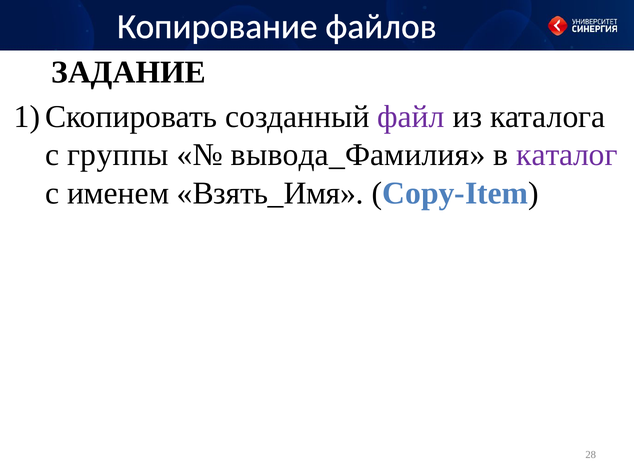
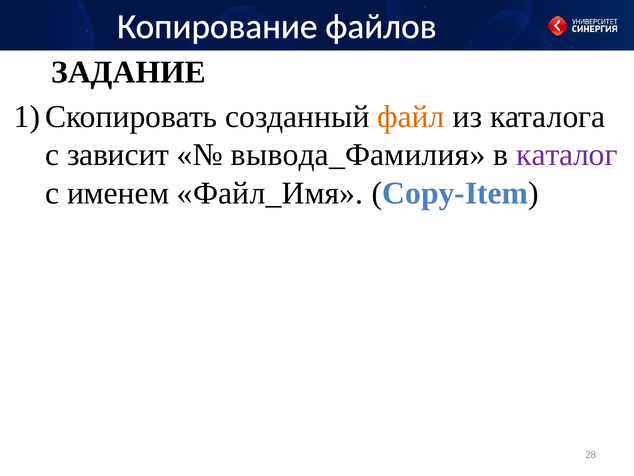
файл colour: purple -> orange
группы: группы -> зависит
Взять_Имя: Взять_Имя -> Файл_Имя
